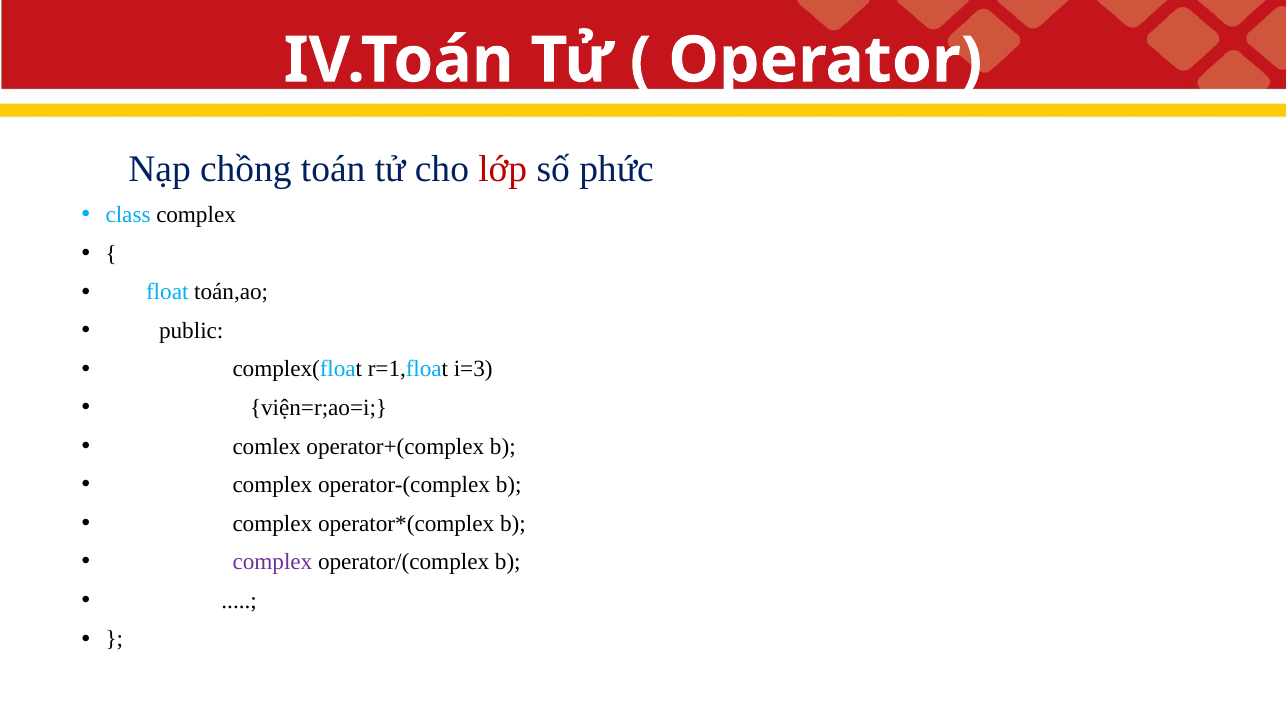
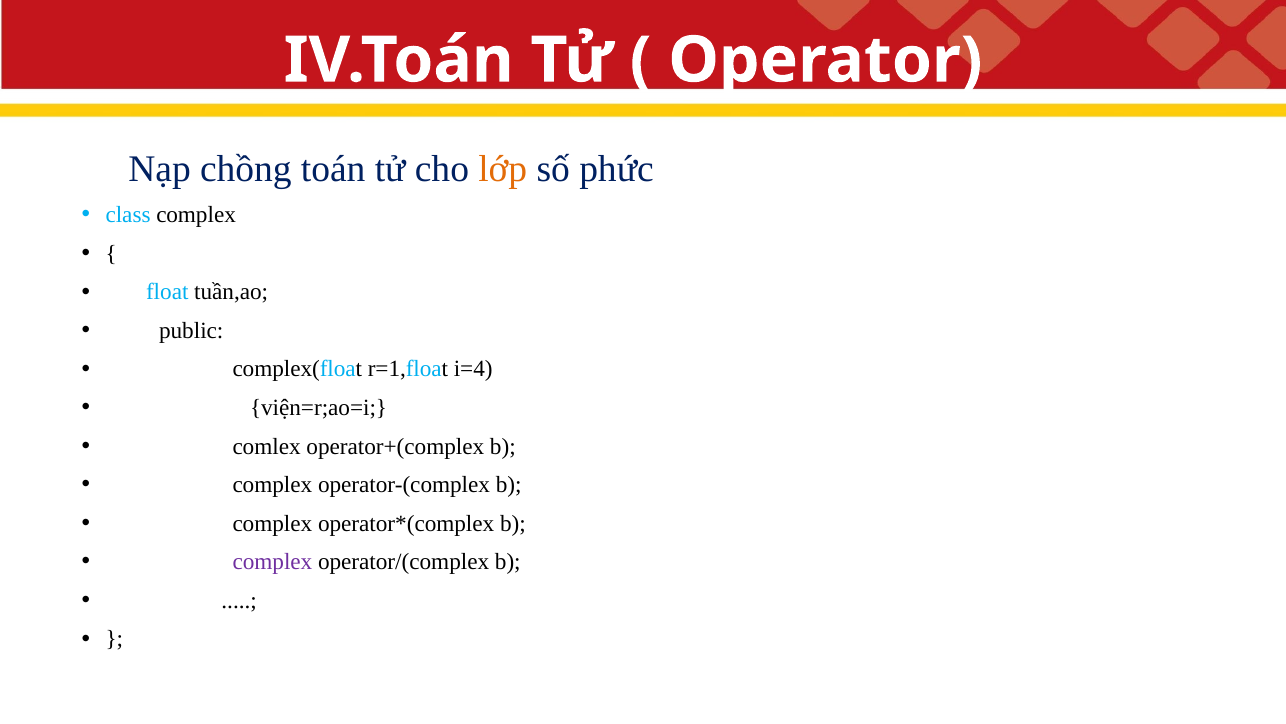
lớp colour: red -> orange
toán,ao: toán,ao -> tuần,ao
i=3: i=3 -> i=4
